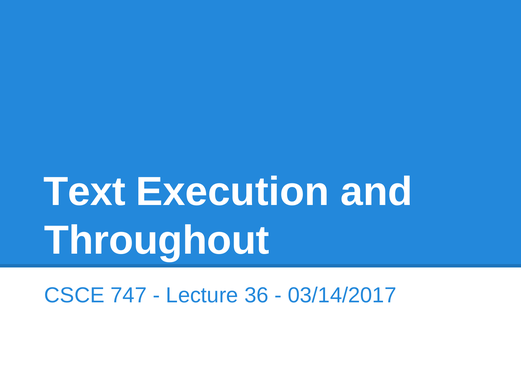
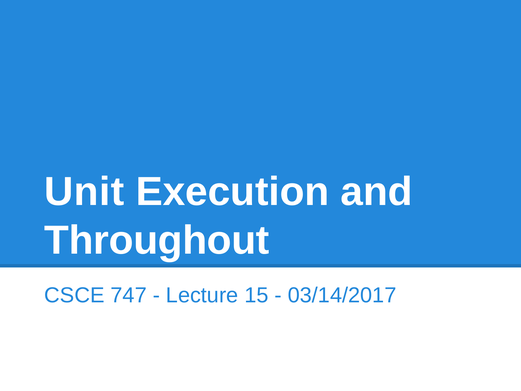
Text: Text -> Unit
36: 36 -> 15
